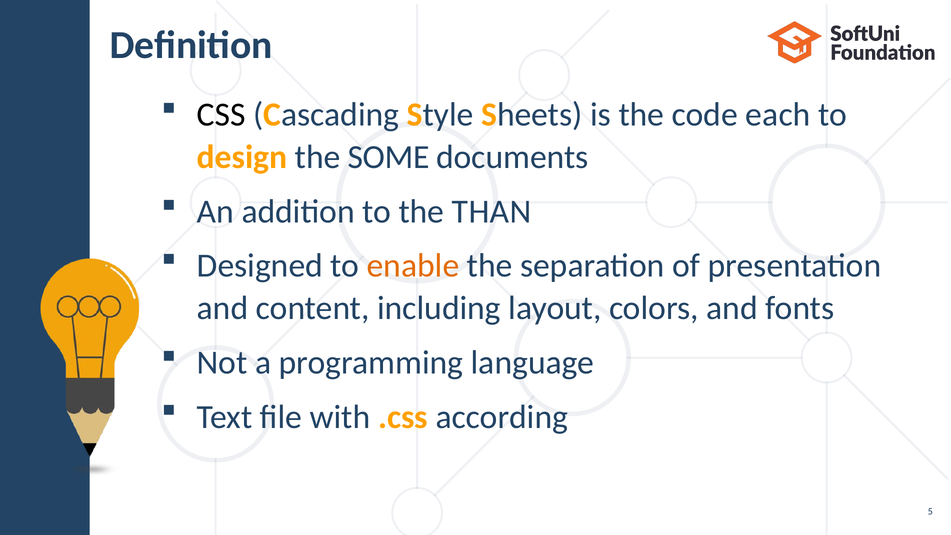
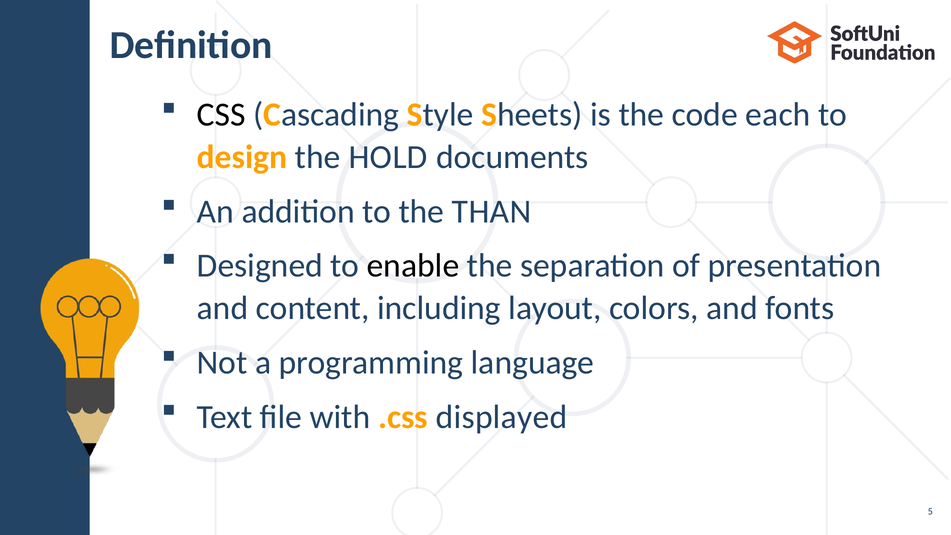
SOME: SOME -> HOLD
enable colour: orange -> black
according: according -> displayed
